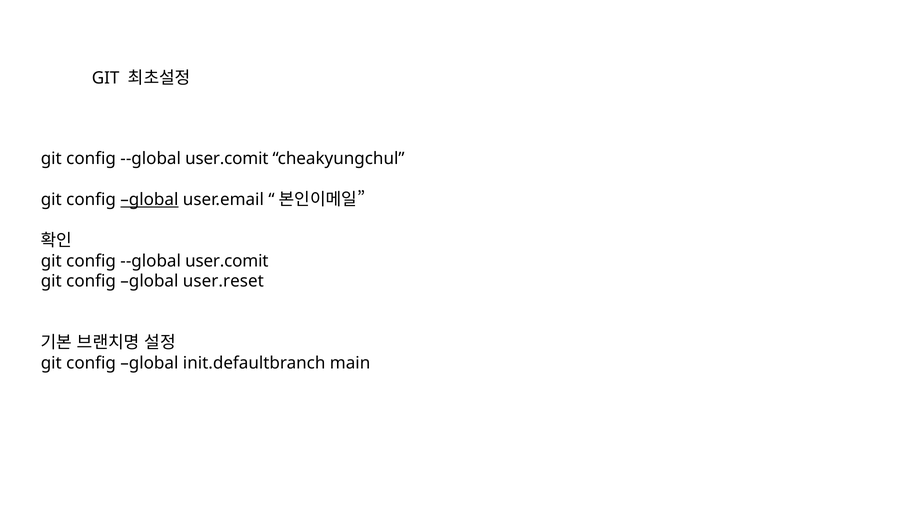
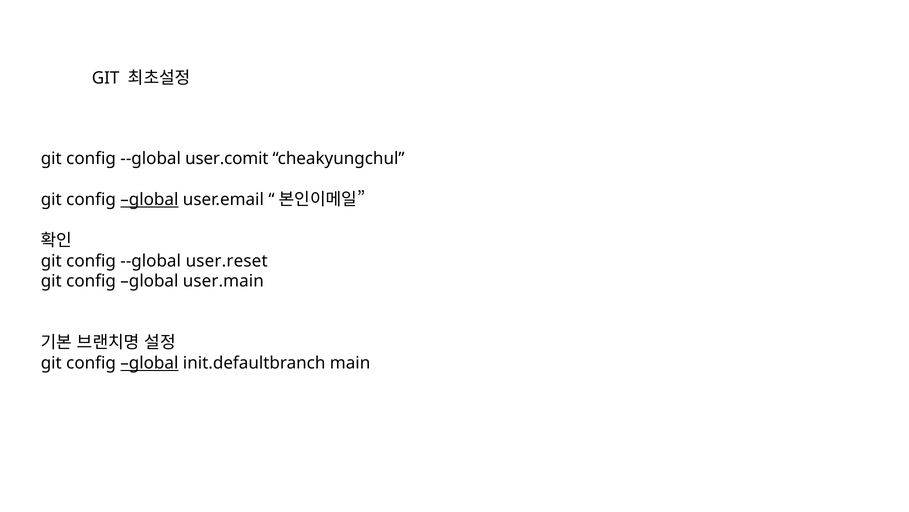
user.comit at (227, 261): user.comit -> user.reset
user.reset: user.reset -> user.main
global at (149, 363) underline: none -> present
